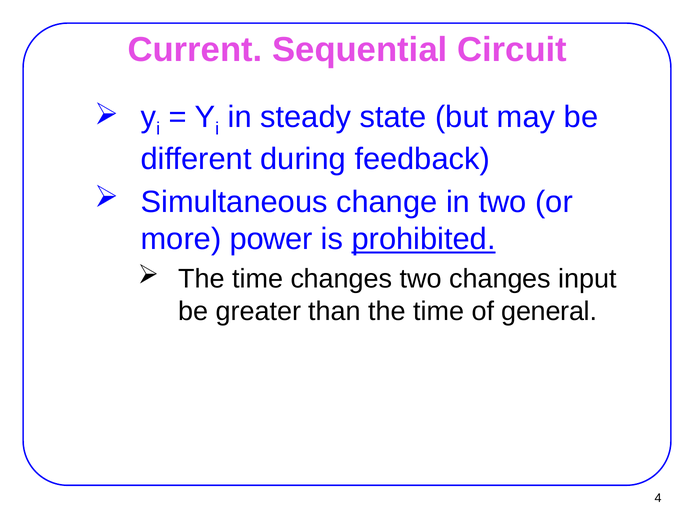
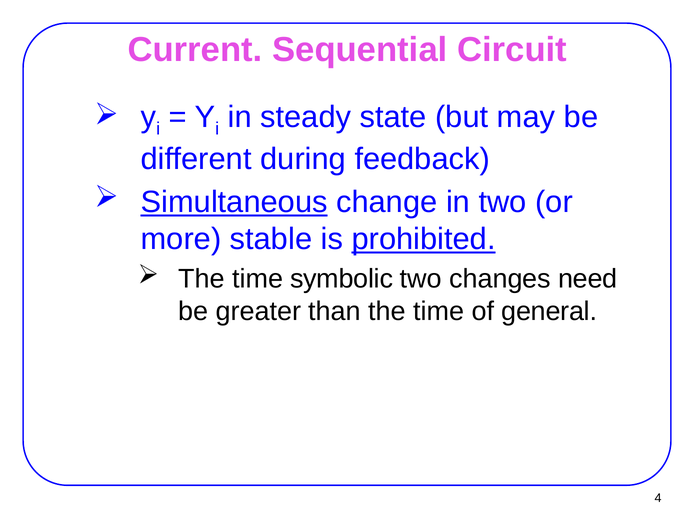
Simultaneous underline: none -> present
power: power -> stable
time changes: changes -> symbolic
input: input -> need
